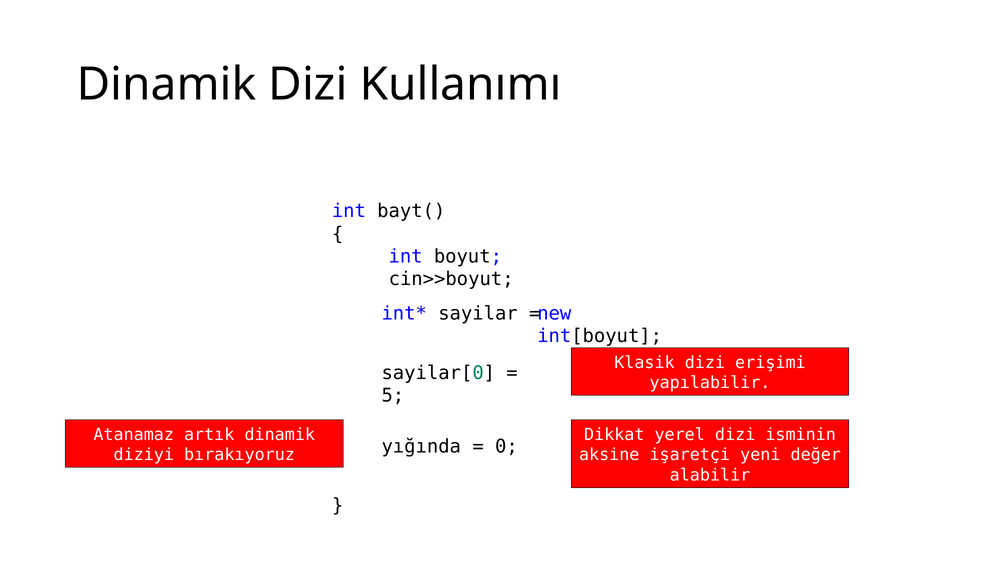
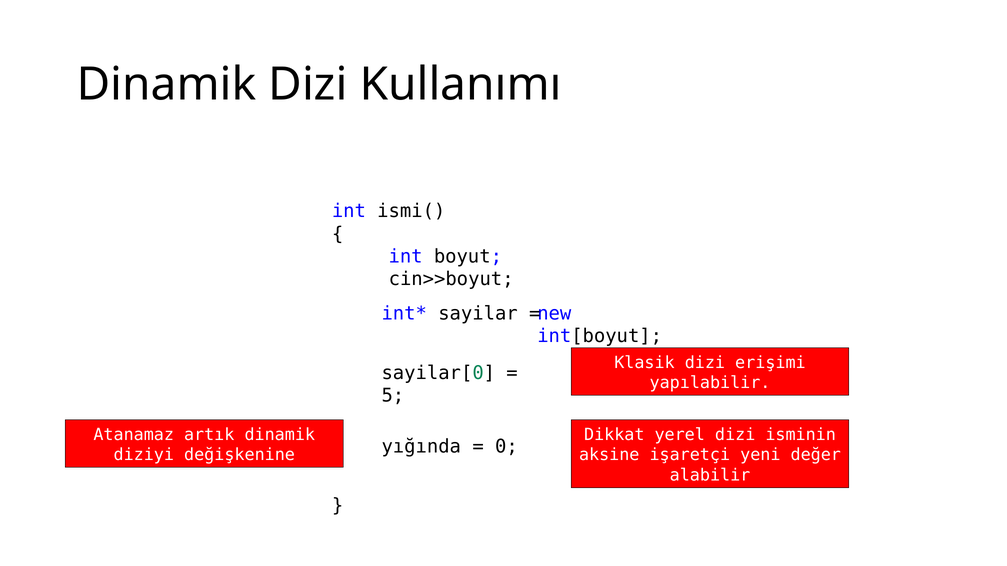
bayt(: bayt( -> ismi(
bırakıyoruz: bırakıyoruz -> değişkenine
